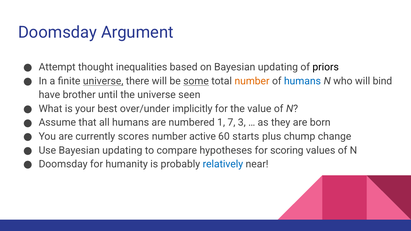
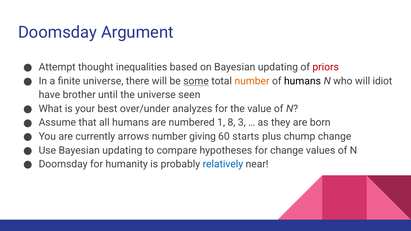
priors colour: black -> red
universe at (103, 81) underline: present -> none
humans at (302, 81) colour: blue -> black
bind: bind -> idiot
implicitly: implicitly -> analyzes
7: 7 -> 8
scores: scores -> arrows
active: active -> giving
for scoring: scoring -> change
